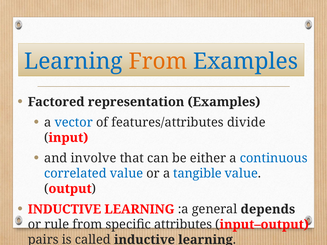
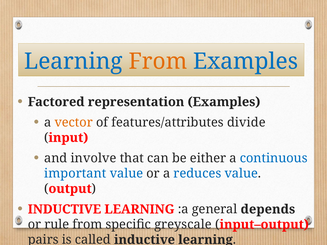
vector colour: blue -> orange
correlated: correlated -> important
tangible: tangible -> reduces
attributes: attributes -> greyscale
